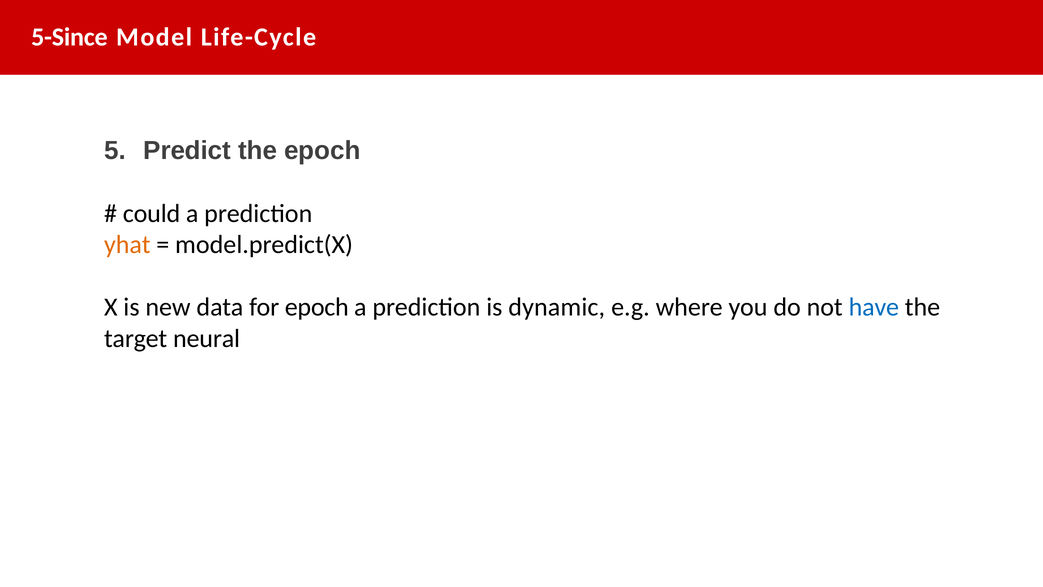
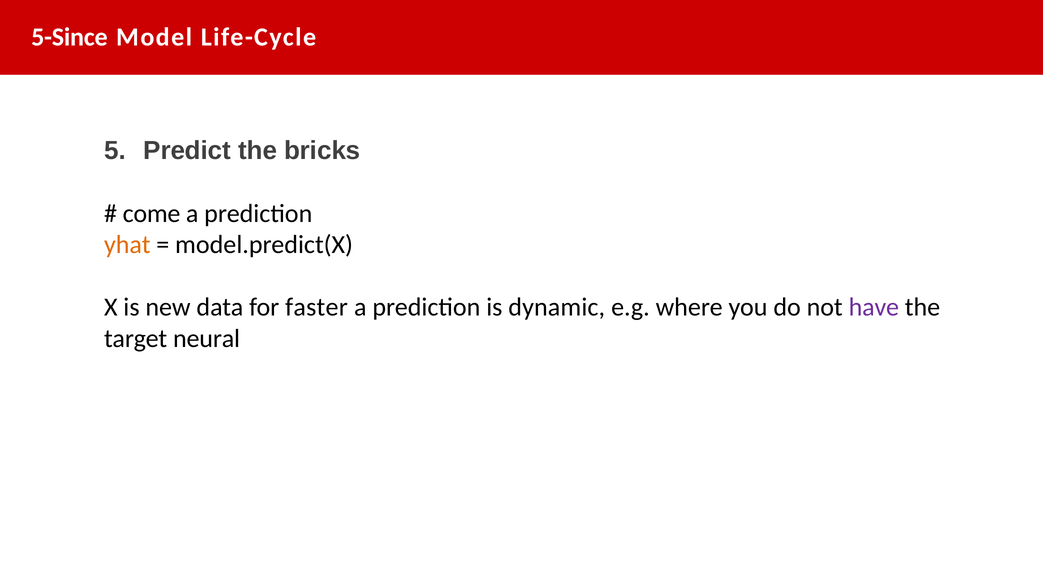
the epoch: epoch -> bricks
could: could -> come
for epoch: epoch -> faster
have colour: blue -> purple
